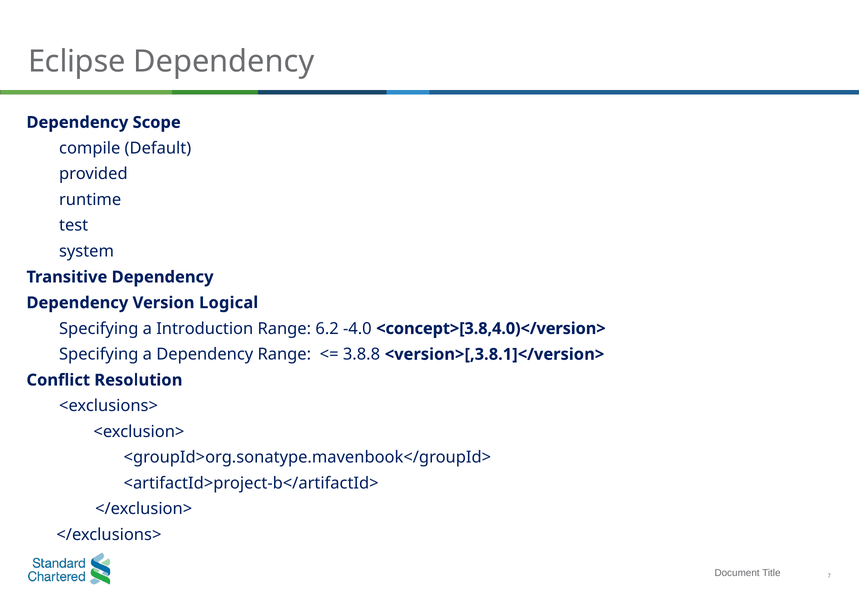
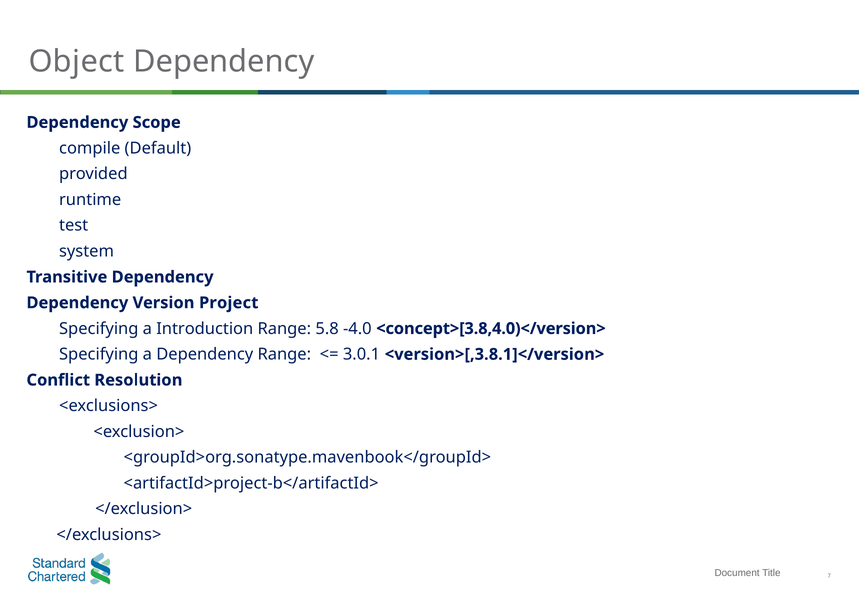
Eclipse: Eclipse -> Object
Logical: Logical -> Project
6.2: 6.2 -> 5.8
3.8.8: 3.8.8 -> 3.0.1
